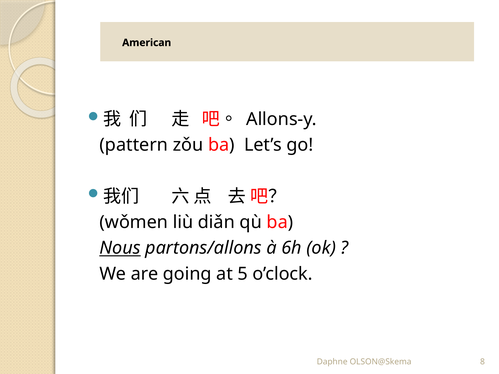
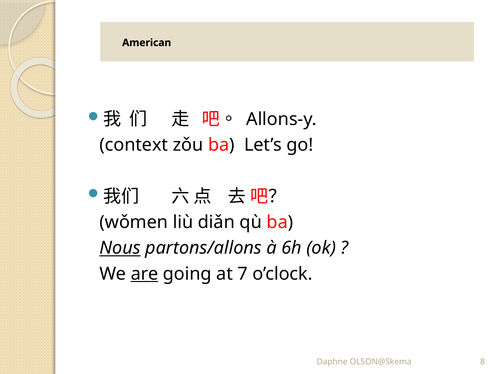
pattern: pattern -> context
are underline: none -> present
5: 5 -> 7
